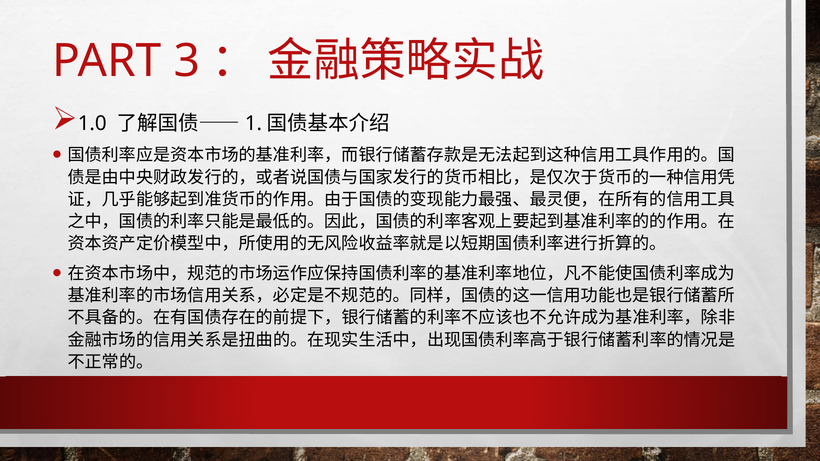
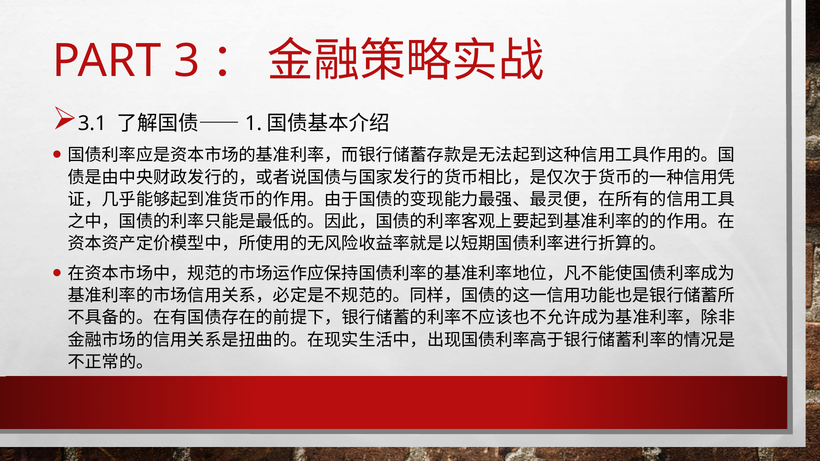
1.0: 1.0 -> 3.1
